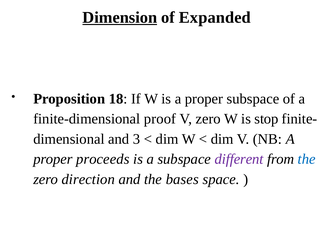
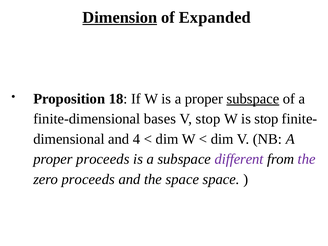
subspace at (253, 99) underline: none -> present
proof: proof -> bases
V zero: zero -> stop
3: 3 -> 4
the at (307, 159) colour: blue -> purple
zero direction: direction -> proceeds
the bases: bases -> space
